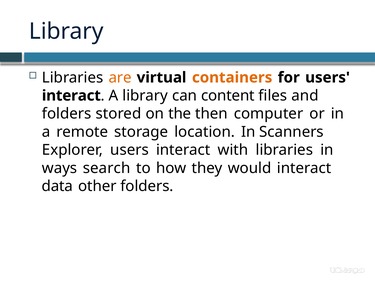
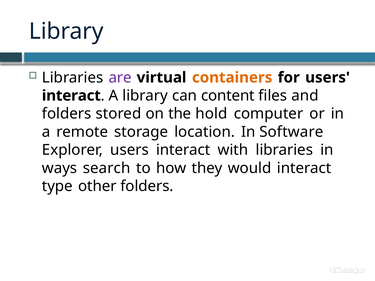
are colour: orange -> purple
then: then -> hold
Scanners: Scanners -> Software
data: data -> type
